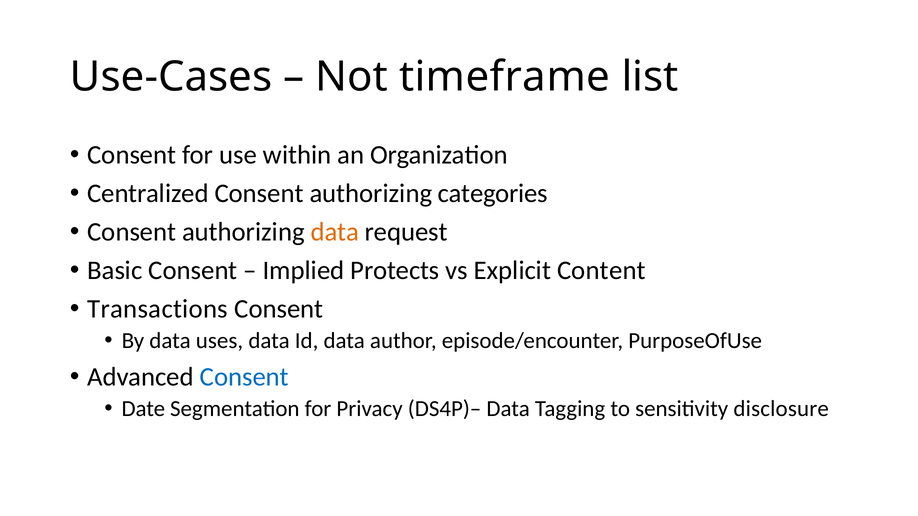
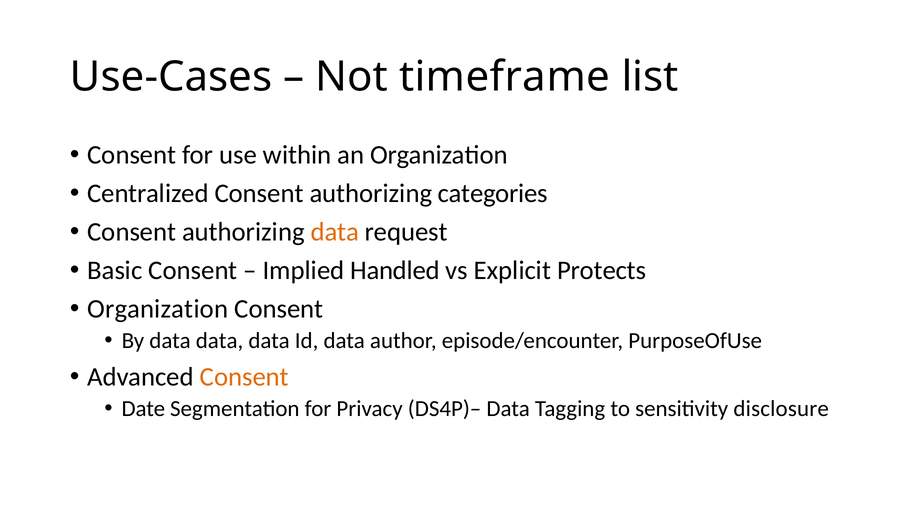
Protects: Protects -> Handled
Content: Content -> Protects
Transactions at (158, 309): Transactions -> Organization
By data uses: uses -> data
Consent at (244, 377) colour: blue -> orange
